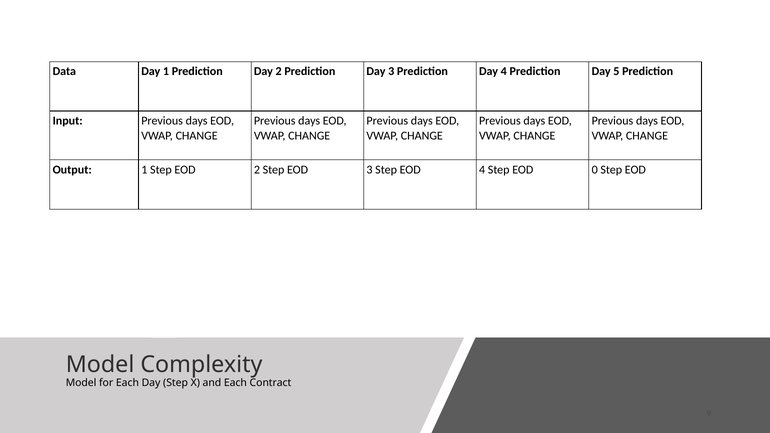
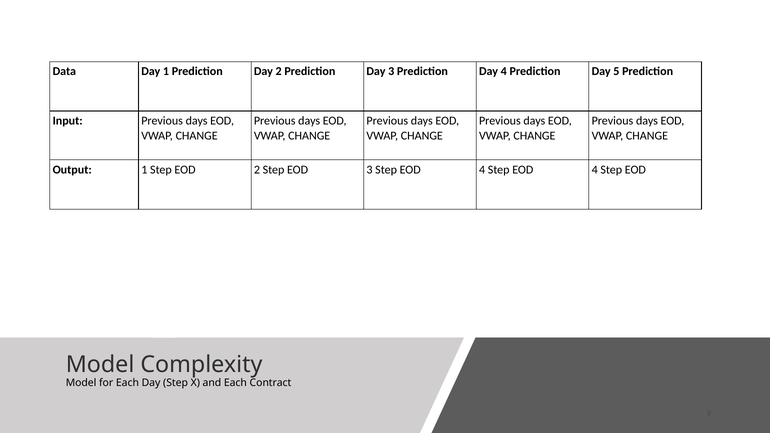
4 Step EOD 0: 0 -> 4
